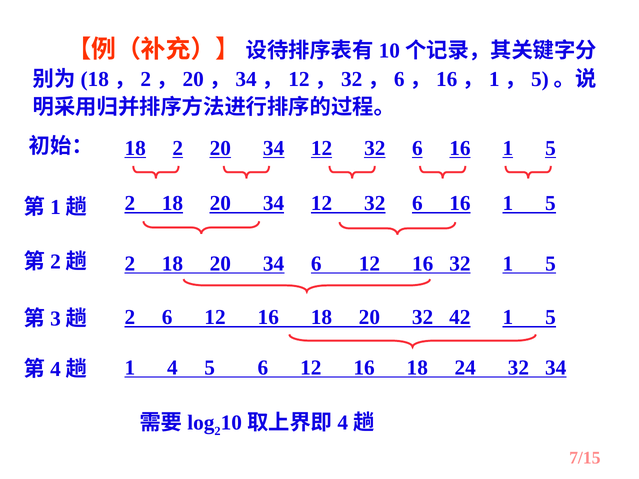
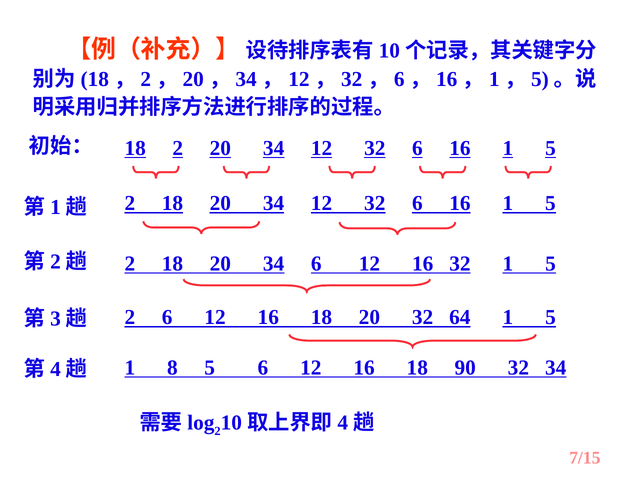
42: 42 -> 64
4: 4 -> 8
24: 24 -> 90
